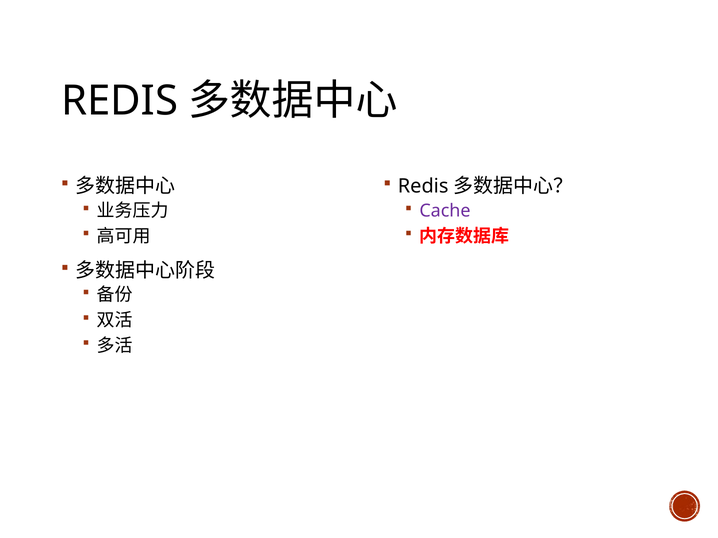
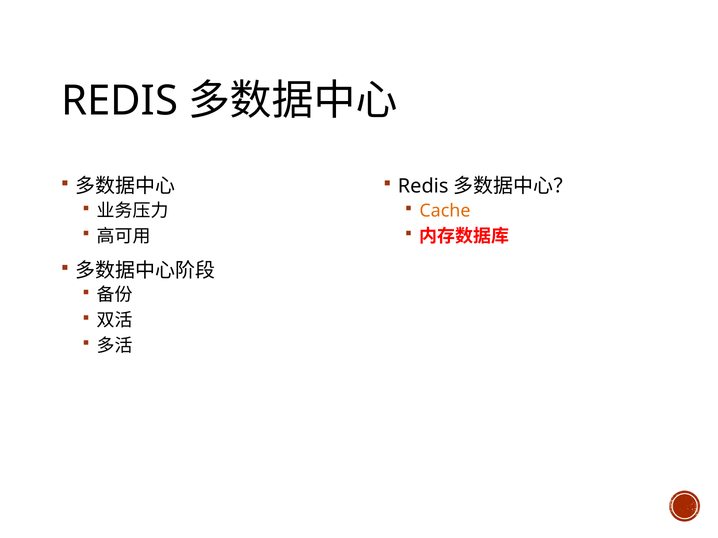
Cache colour: purple -> orange
